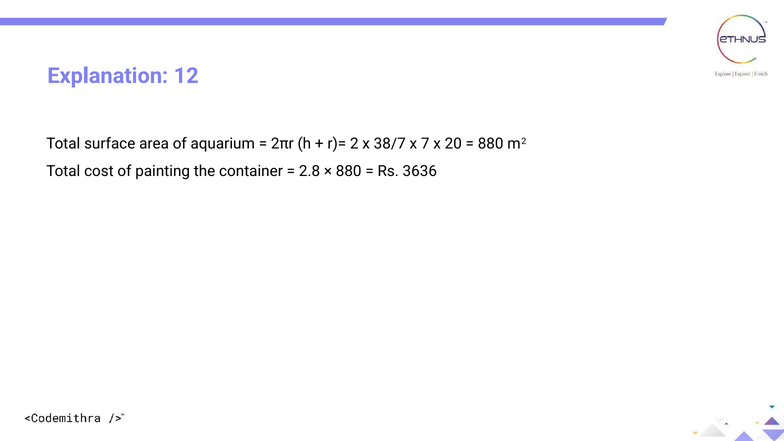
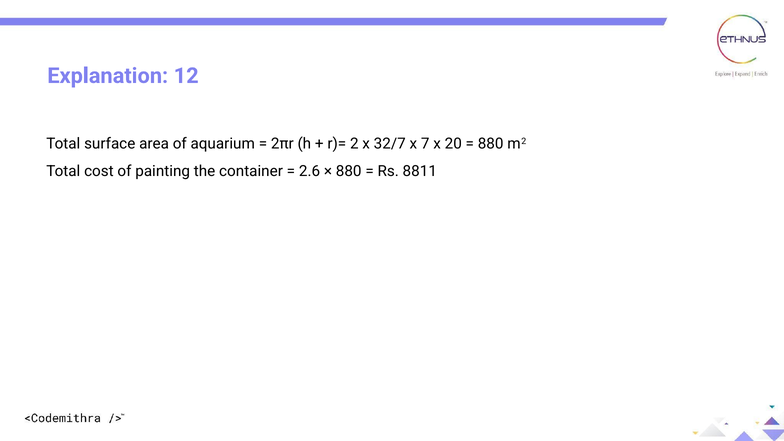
38/7: 38/7 -> 32/7
2.8: 2.8 -> 2.6
3636: 3636 -> 8811
